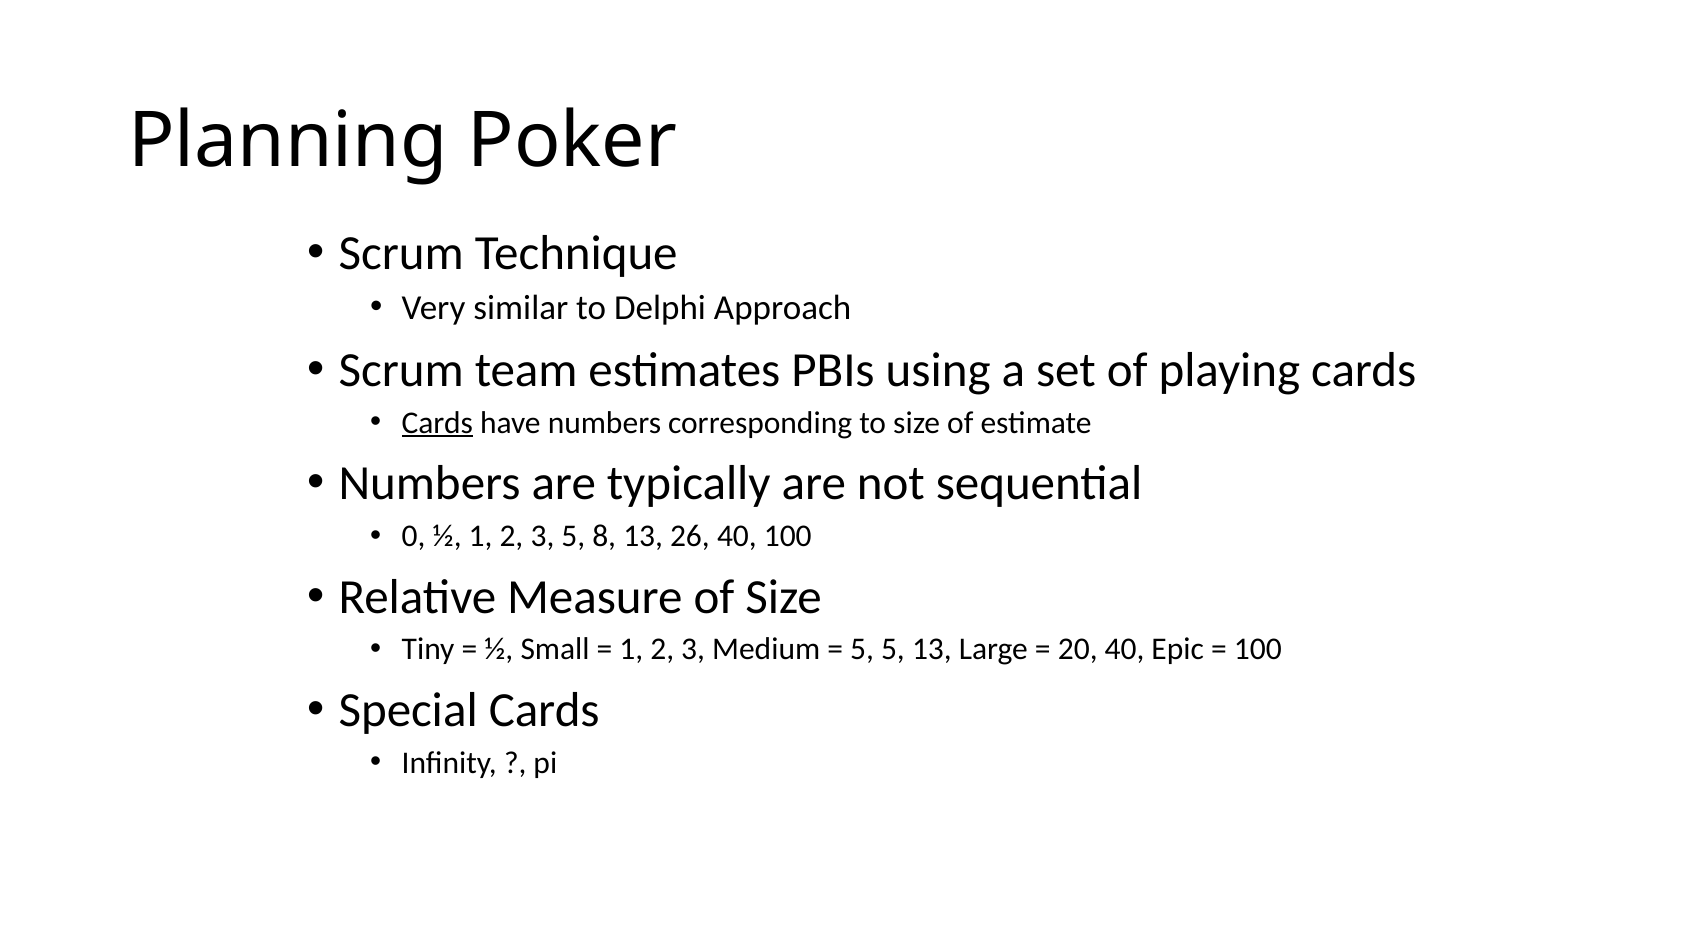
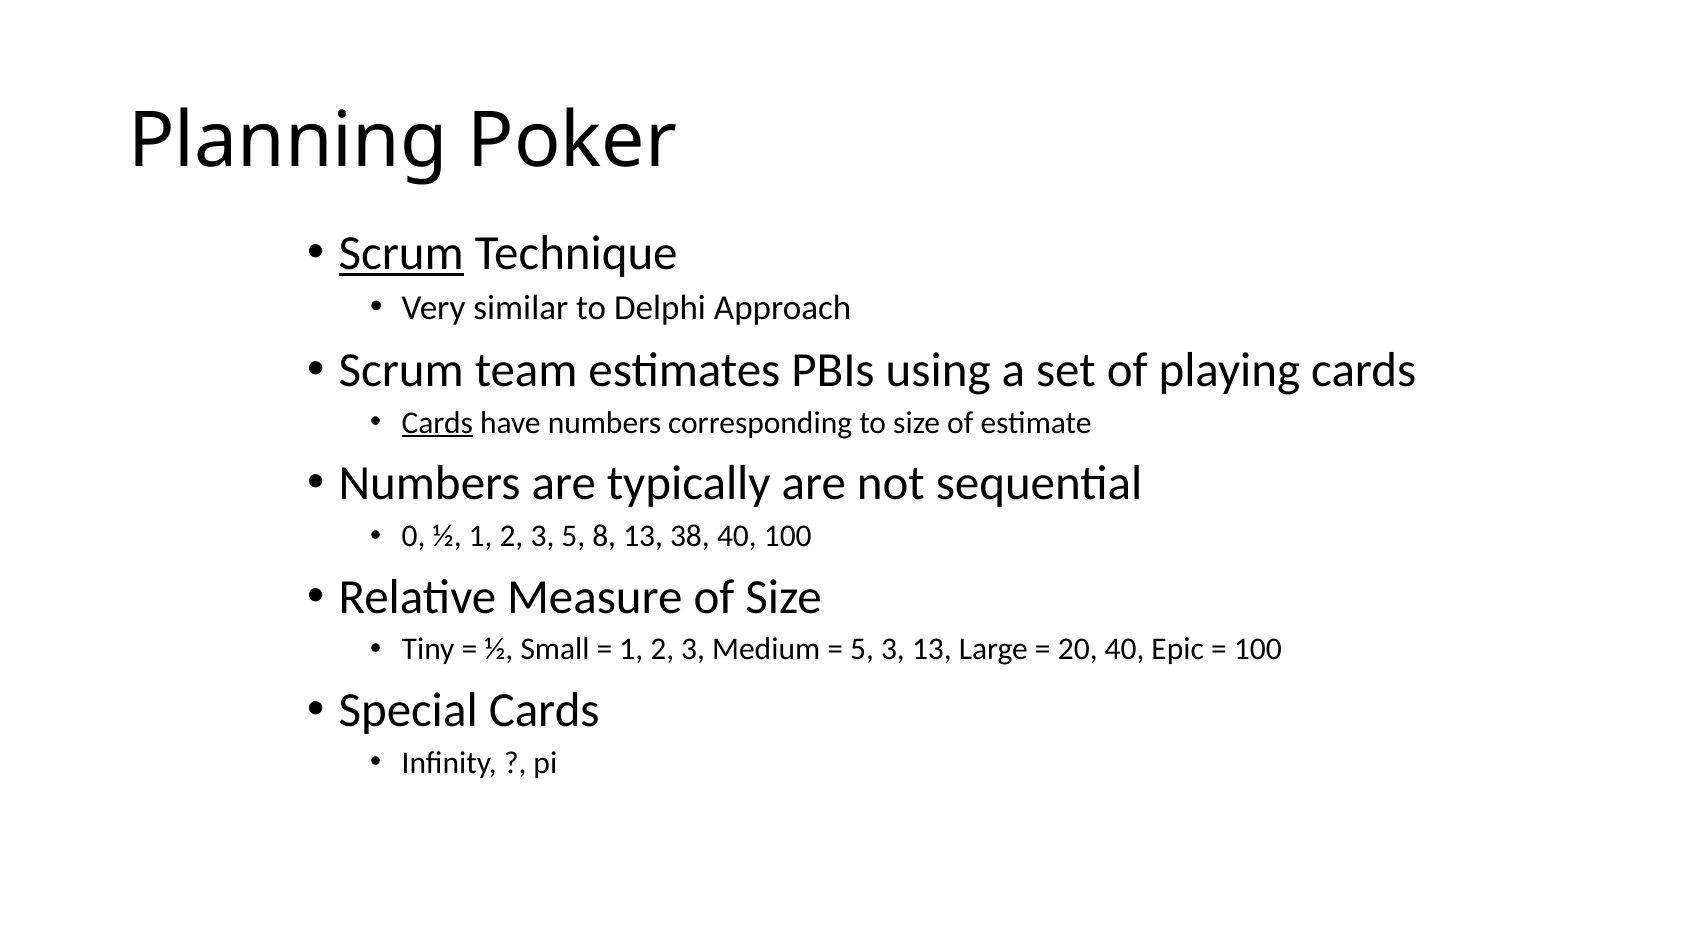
Scrum at (401, 253) underline: none -> present
26: 26 -> 38
5 5: 5 -> 3
